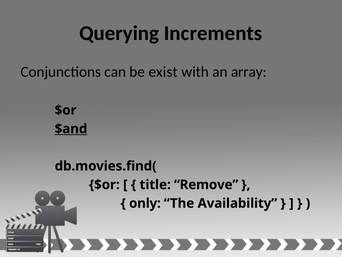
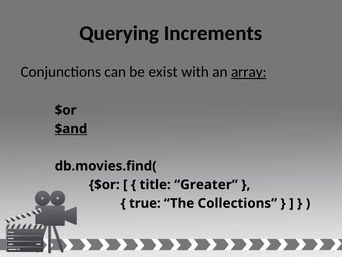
array underline: none -> present
Remove: Remove -> Greater
only: only -> true
Availability: Availability -> Collections
